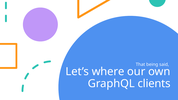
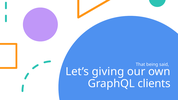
where: where -> giving
